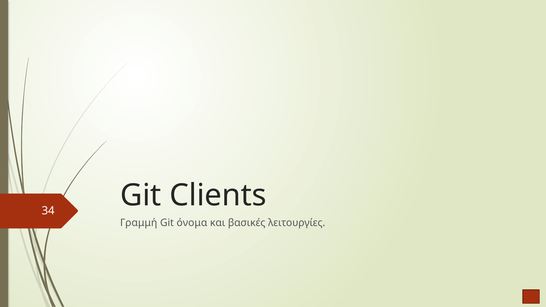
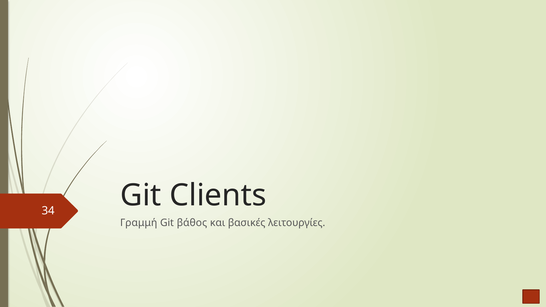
όνομα: όνομα -> βάθος
